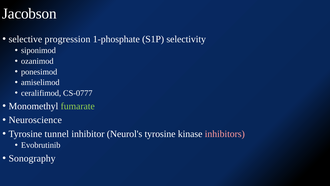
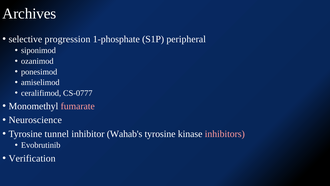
Jacobson: Jacobson -> Archives
selectivity: selectivity -> peripheral
fumarate colour: light green -> pink
Neurol's: Neurol's -> Wahab's
Sonography: Sonography -> Verification
